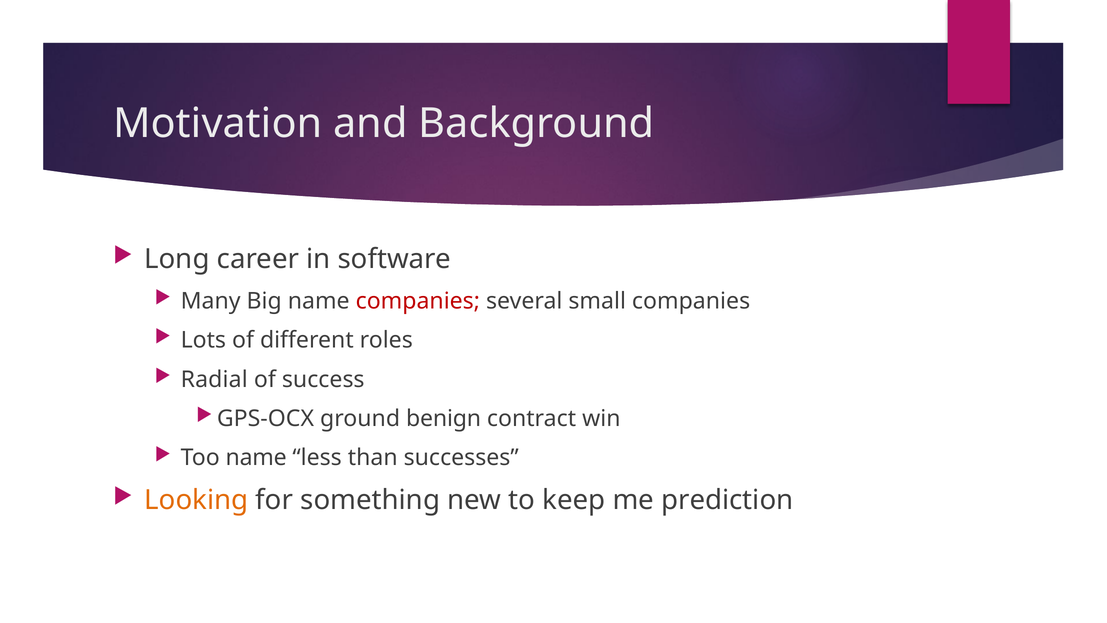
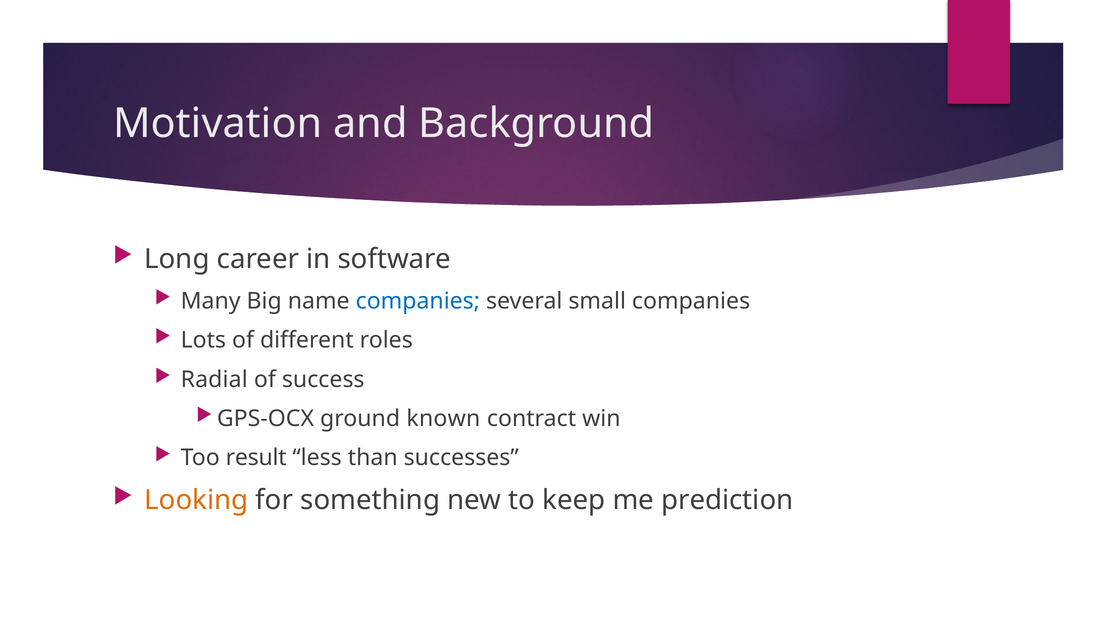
companies at (418, 301) colour: red -> blue
benign: benign -> known
Too name: name -> result
